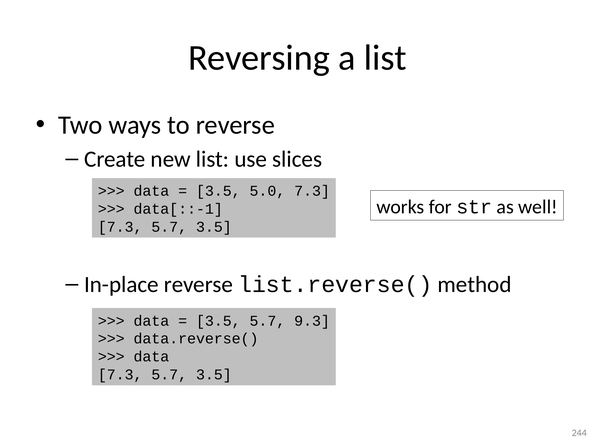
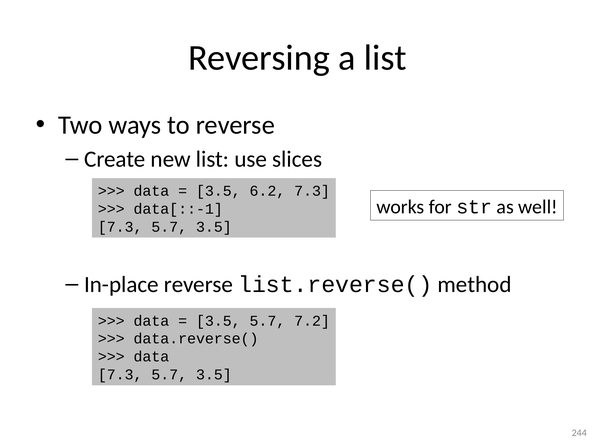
5.0: 5.0 -> 6.2
9.3: 9.3 -> 7.2
